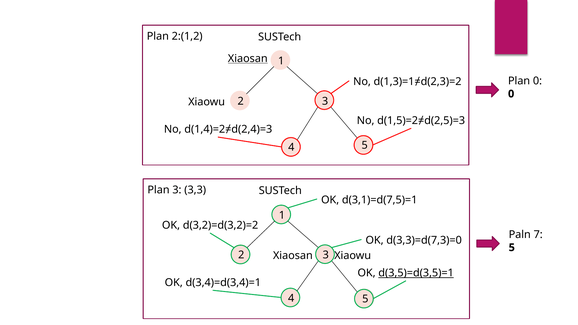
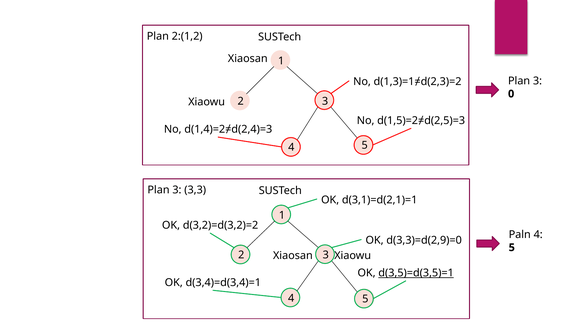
Xiaosan at (248, 59) underline: present -> none
0 at (537, 81): 0 -> 3
d(3,1)=d(7,5)=1: d(3,1)=d(7,5)=1 -> d(3,1)=d(2,1)=1
Paln 7: 7 -> 4
d(3,3)=d(7,3)=0: d(3,3)=d(7,3)=0 -> d(3,3)=d(2,9)=0
